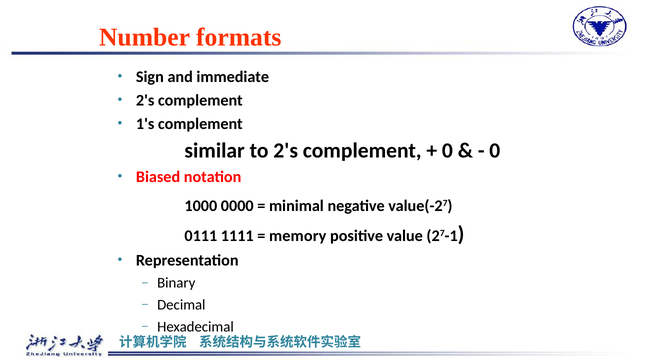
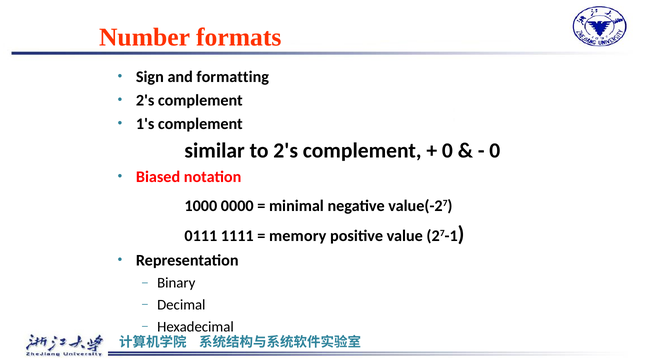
immediate: immediate -> formatting
